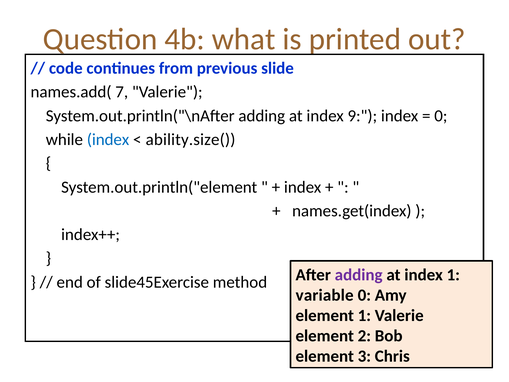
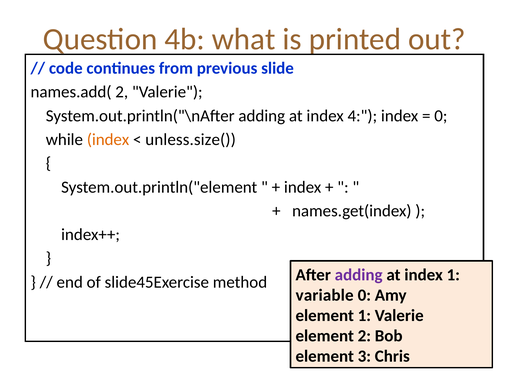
names.add( 7: 7 -> 2
9: 9 -> 4
index at (108, 139) colour: blue -> orange
ability.size(: ability.size( -> unless.size(
